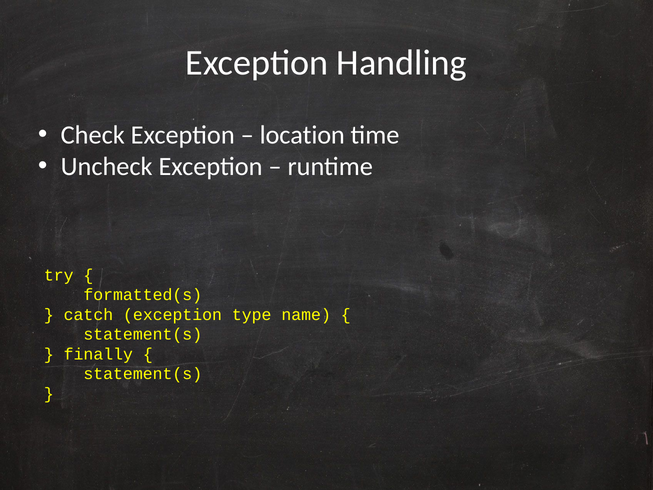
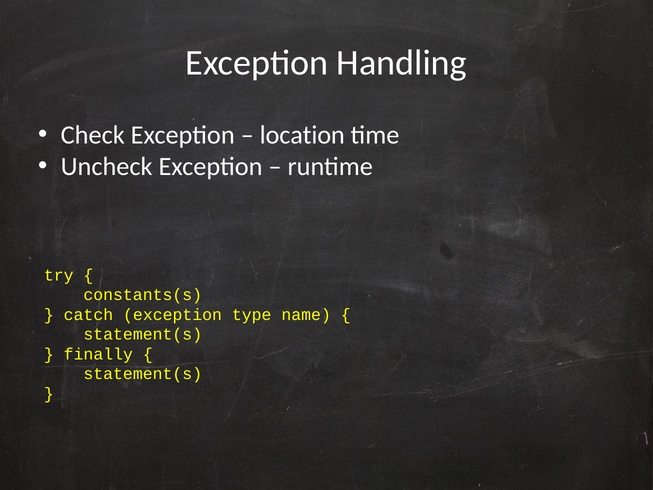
formatted(s: formatted(s -> constants(s
